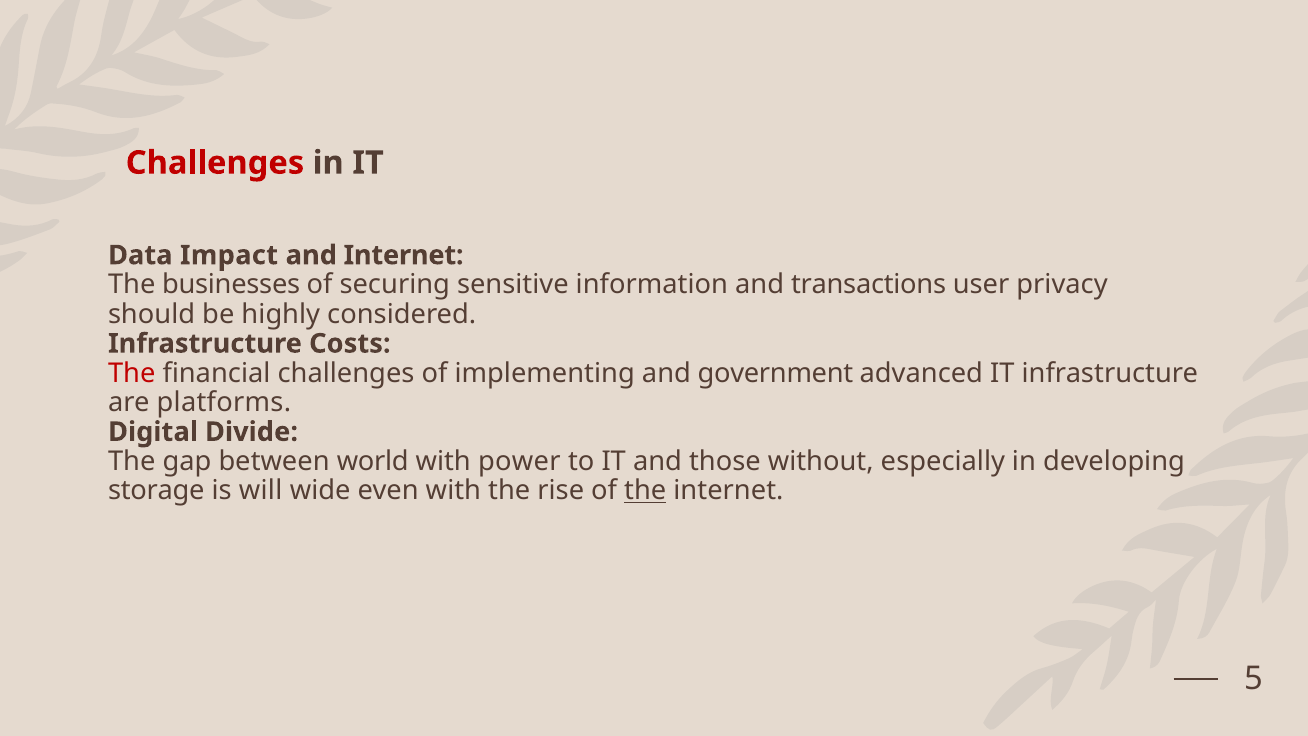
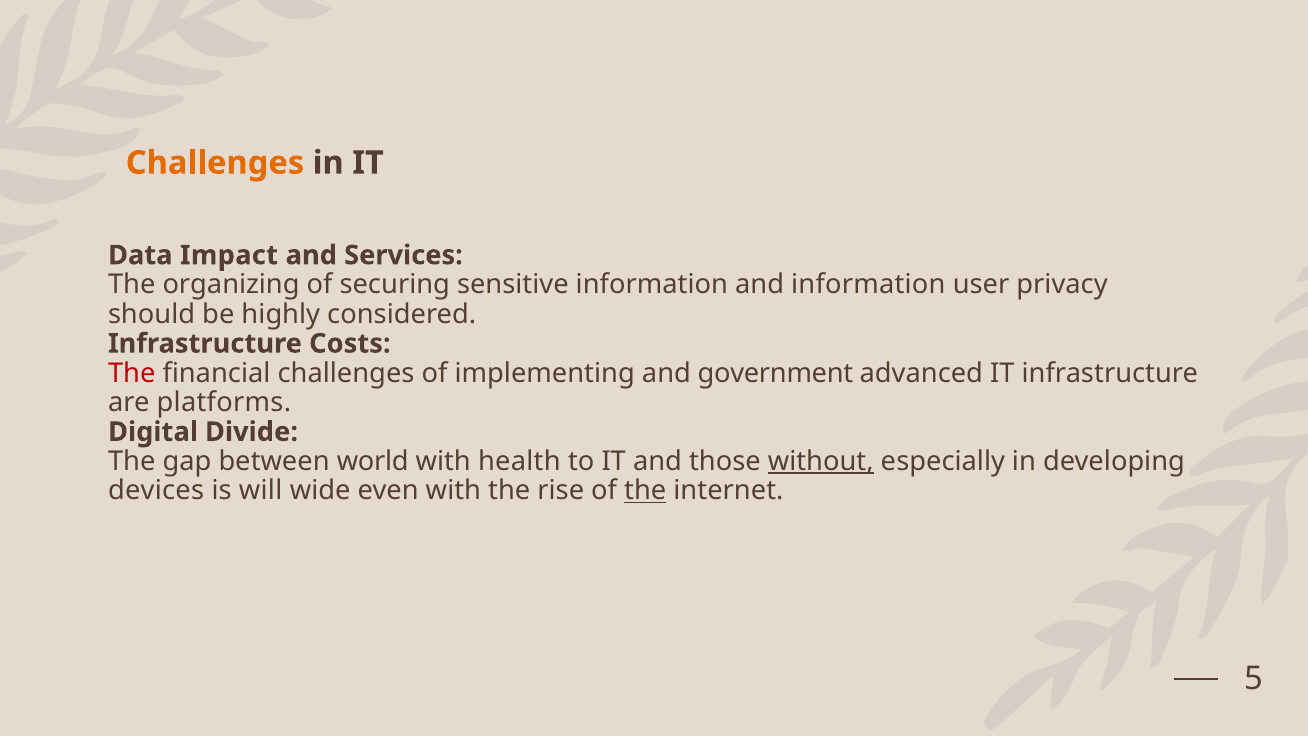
Challenges at (215, 163) colour: red -> orange
and Internet: Internet -> Services
businesses: businesses -> organizing
and transactions: transactions -> information
power: power -> health
without underline: none -> present
storage: storage -> devices
